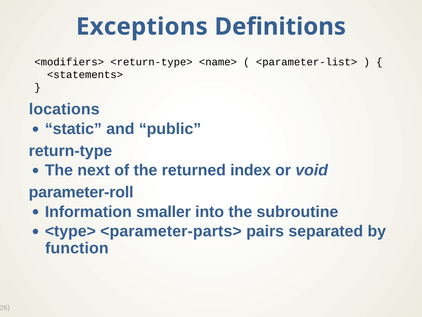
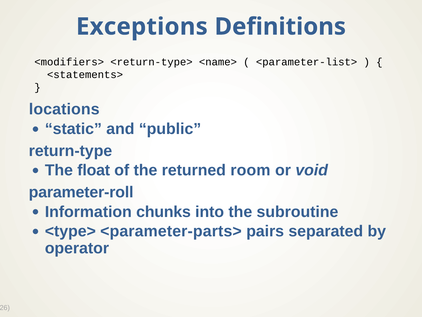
next: next -> float
index: index -> room
smaller: smaller -> chunks
function: function -> operator
